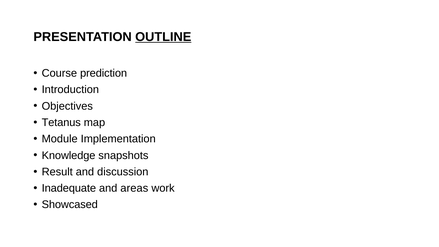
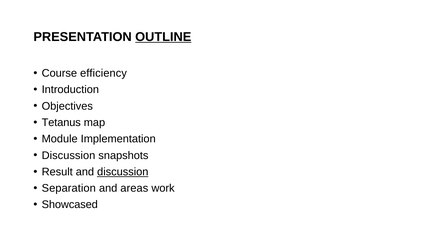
prediction: prediction -> efficiency
Knowledge at (69, 155): Knowledge -> Discussion
discussion at (123, 172) underline: none -> present
Inadequate: Inadequate -> Separation
